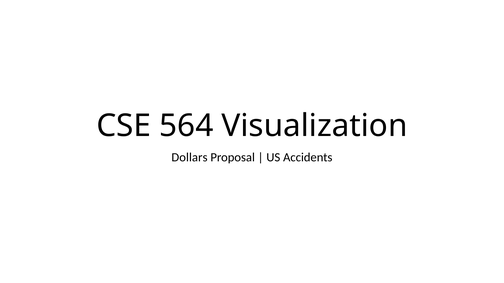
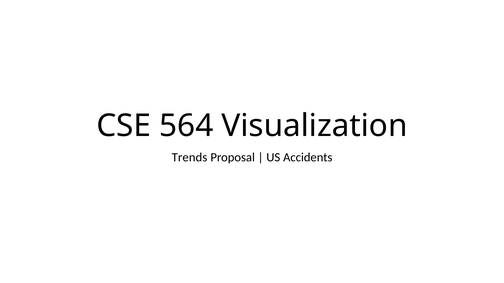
Dollars: Dollars -> Trends
